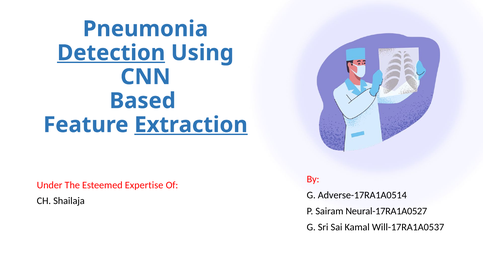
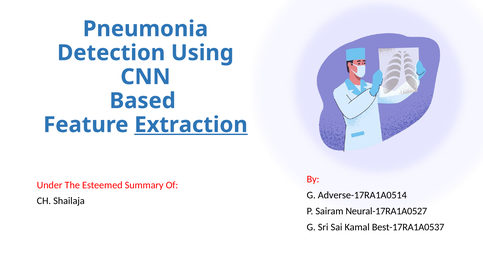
Detection underline: present -> none
Expertise: Expertise -> Summary
Will-17RA1A0537: Will-17RA1A0537 -> Best-17RA1A0537
